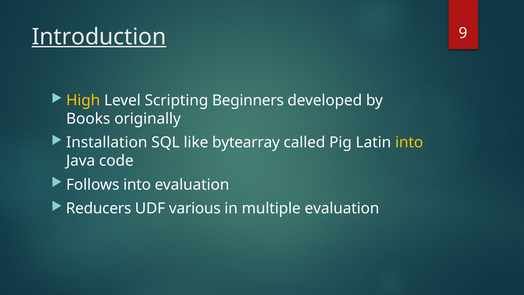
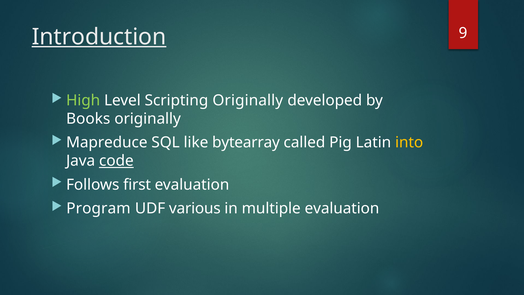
High colour: yellow -> light green
Scripting Beginners: Beginners -> Originally
Installation: Installation -> Mapreduce
code underline: none -> present
Follows into: into -> first
Reducers: Reducers -> Program
